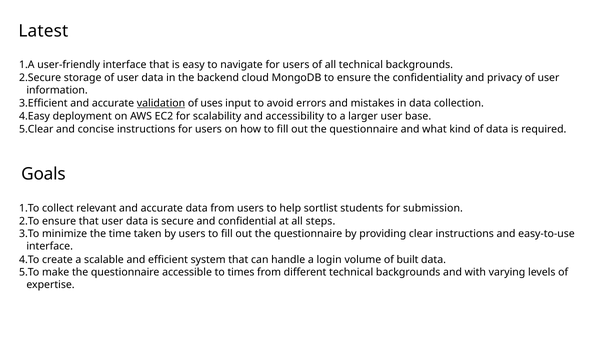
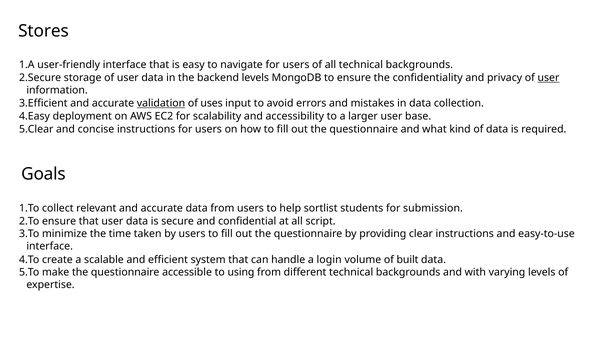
Latest: Latest -> Stores
backend cloud: cloud -> levels
user at (548, 78) underline: none -> present
steps: steps -> script
times: times -> using
